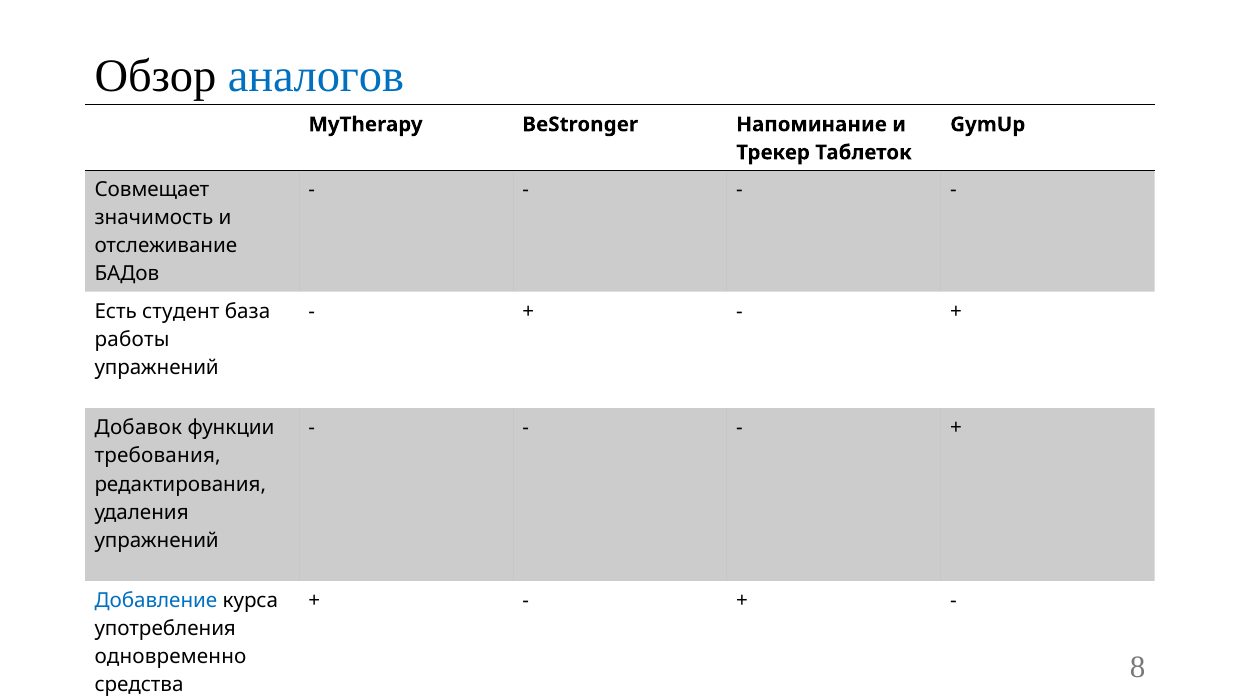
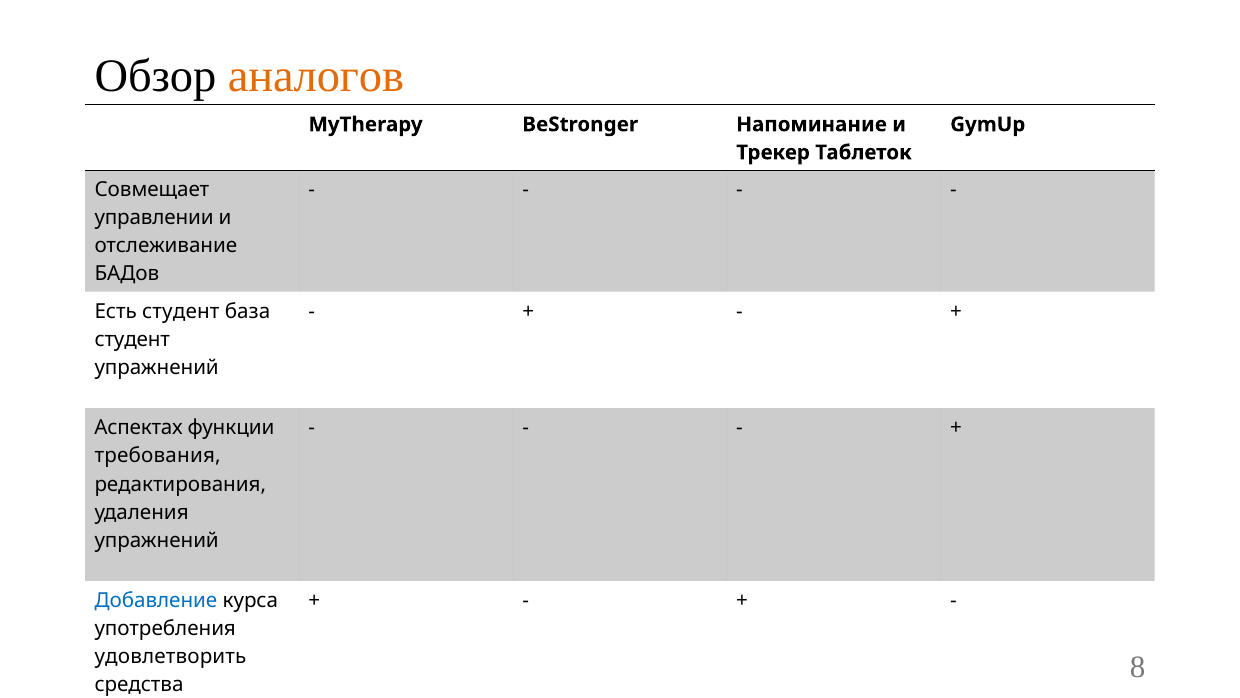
аналогов colour: blue -> orange
значимость: значимость -> управлении
работы at (132, 339): работы -> студент
Добавок: Добавок -> Аспектах
одновременно: одновременно -> удовлетворить
